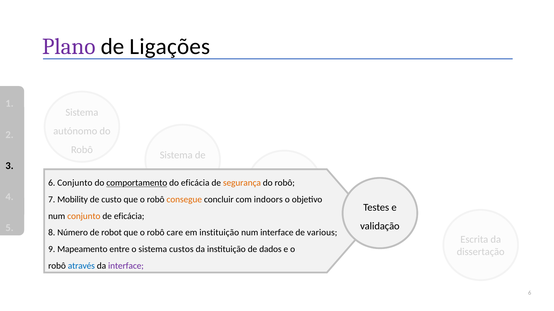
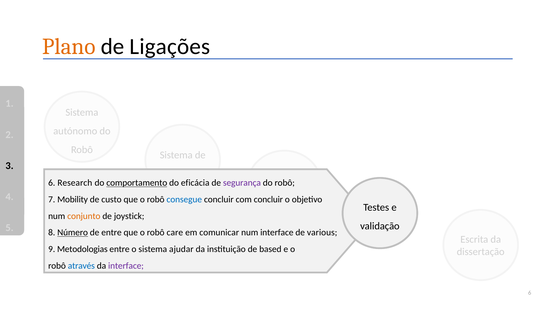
Plano colour: purple -> orange
6 Conjunto: Conjunto -> Research
segurança colour: orange -> purple
consegue colour: orange -> blue
com indoors: indoors -> concluir
de eficácia: eficácia -> joystick
Número underline: none -> present
de robot: robot -> entre
em instituição: instituição -> comunicar
Mapeamento: Mapeamento -> Metodologias
custos: custos -> ajudar
dados: dados -> based
